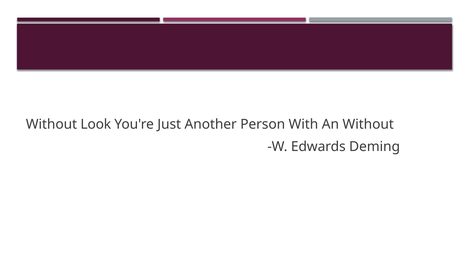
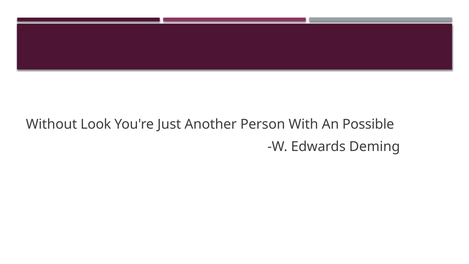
An Without: Without -> Possible
